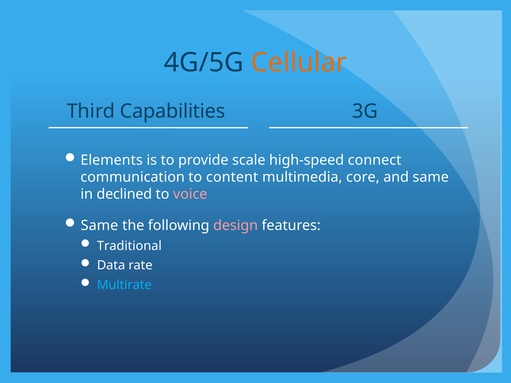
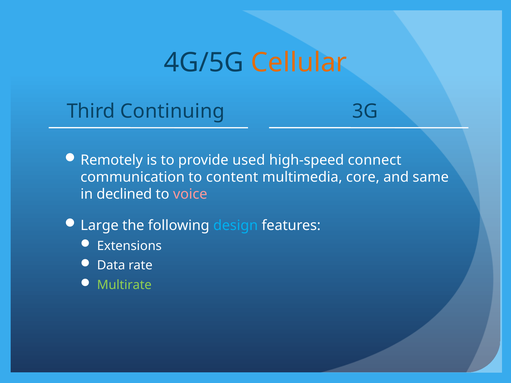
Capabilities: Capabilities -> Continuing
Elements: Elements -> Remotely
scale: scale -> used
Same at (99, 226): Same -> Large
design colour: pink -> light blue
Traditional: Traditional -> Extensions
Multirate colour: light blue -> light green
